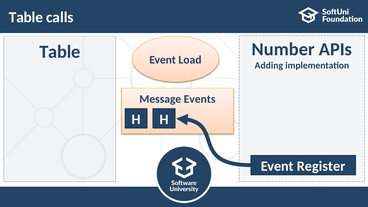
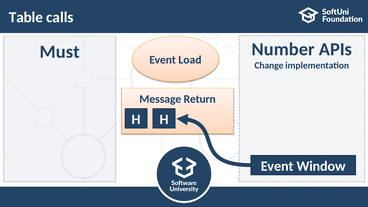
Table at (60, 52): Table -> Must
Adding: Adding -> Change
Events: Events -> Return
Register: Register -> Window
